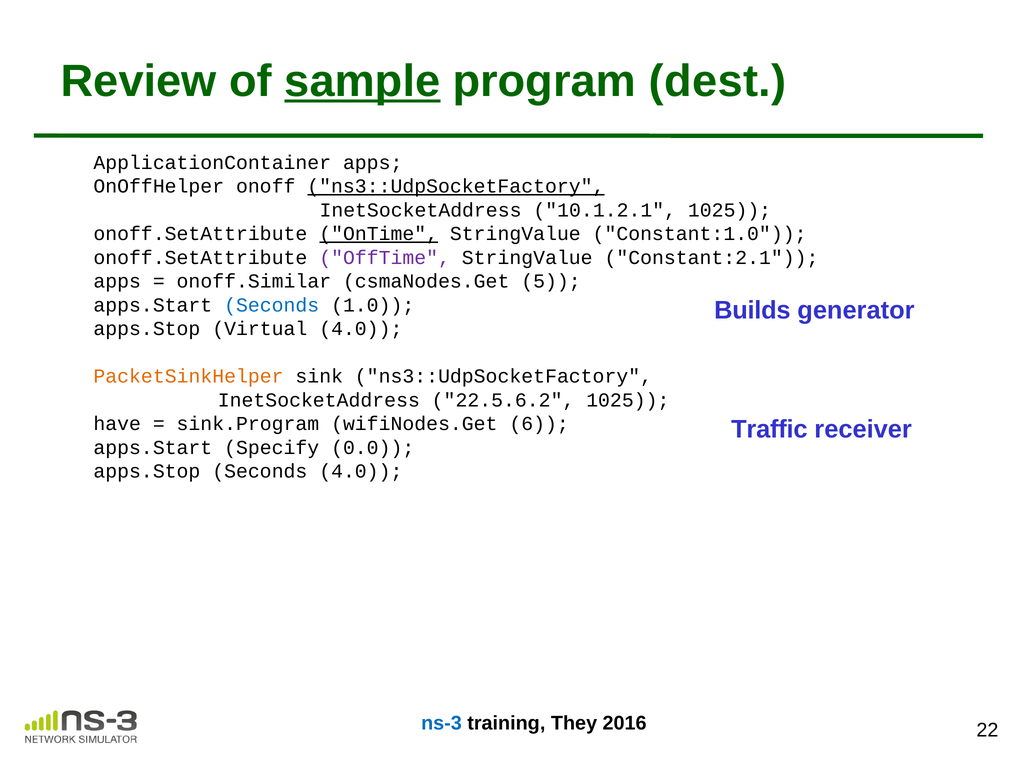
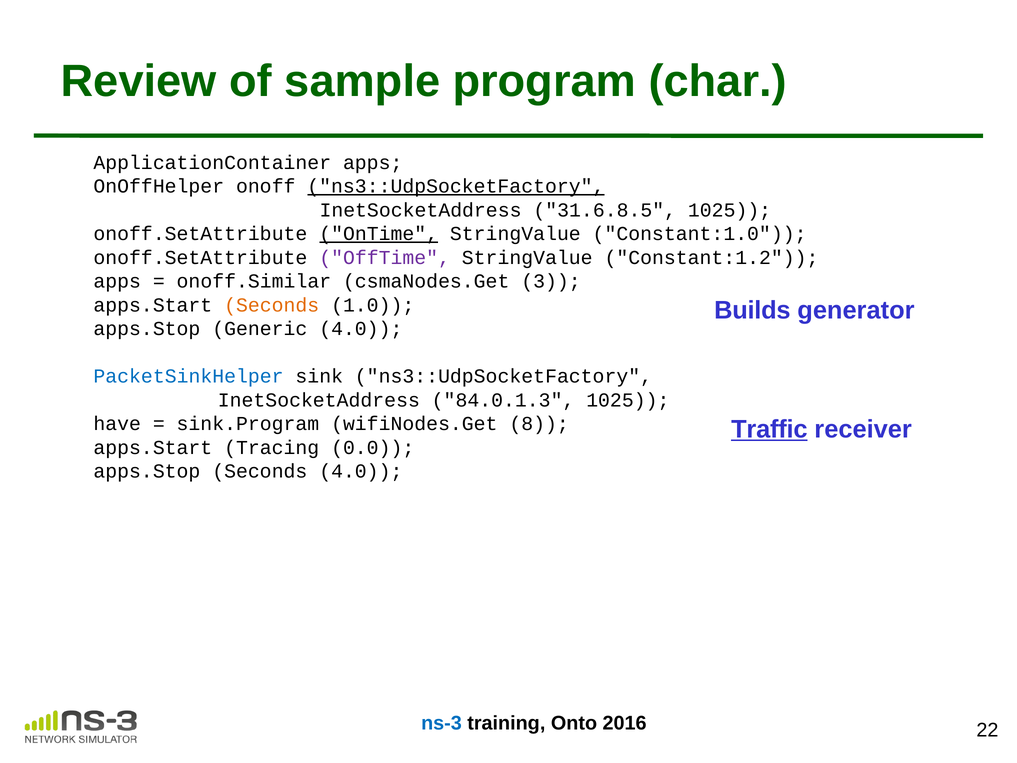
sample underline: present -> none
dest: dest -> char
10.1.2.1: 10.1.2.1 -> 31.6.8.5
Constant:2.1: Constant:2.1 -> Constant:1.2
5: 5 -> 3
Seconds at (272, 305) colour: blue -> orange
Virtual: Virtual -> Generic
PacketSinkHelper colour: orange -> blue
22.5.6.2: 22.5.6.2 -> 84.0.1.3
6: 6 -> 8
Traffic underline: none -> present
Specify: Specify -> Tracing
They: They -> Onto
